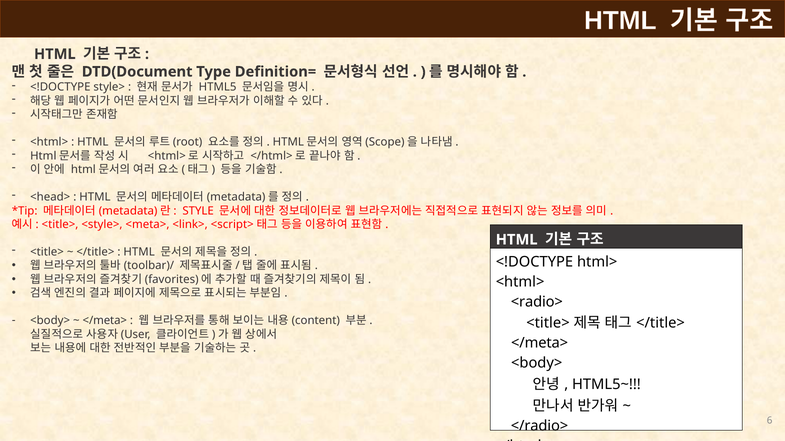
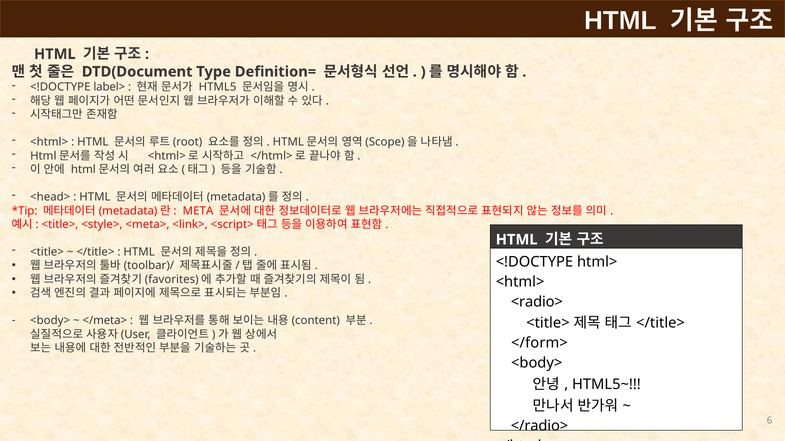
style>: style> -> label>
STYLE: STYLE -> META
</meta> at (540, 344): </meta> -> </form>
